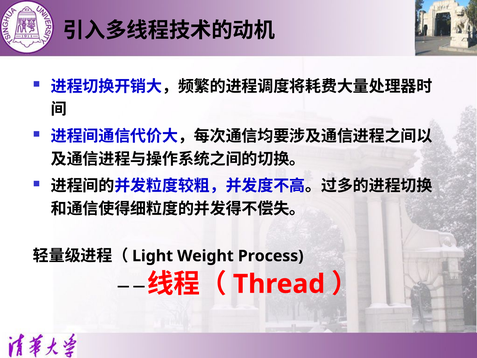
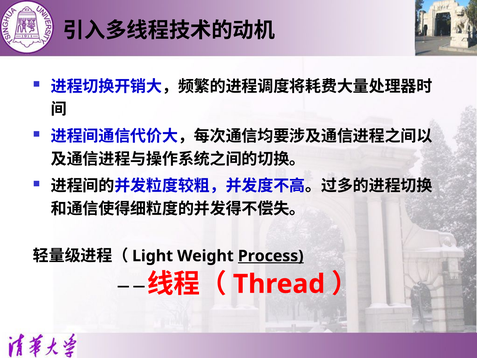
Process underline: none -> present
